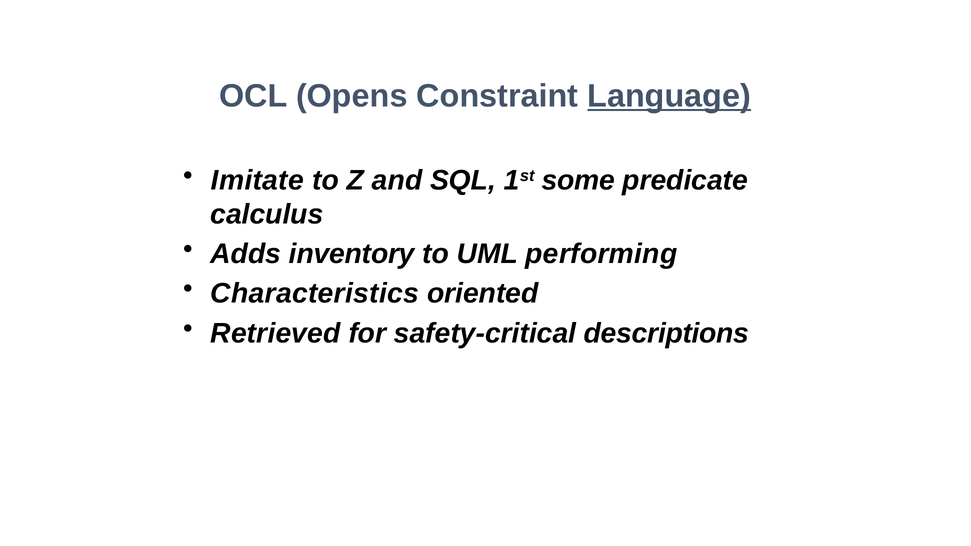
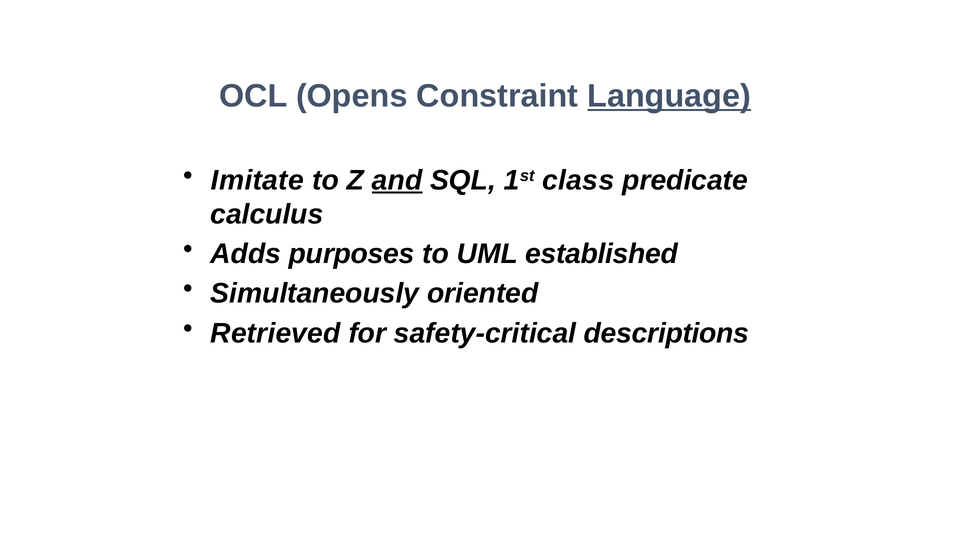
and underline: none -> present
some: some -> class
inventory: inventory -> purposes
performing: performing -> established
Characteristics: Characteristics -> Simultaneously
